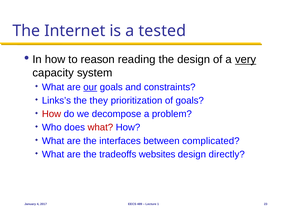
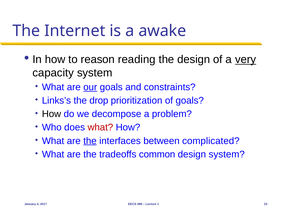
tested: tested -> awake
they: they -> drop
How at (51, 114) colour: red -> black
the at (90, 140) underline: none -> present
websites: websites -> common
design directly: directly -> system
